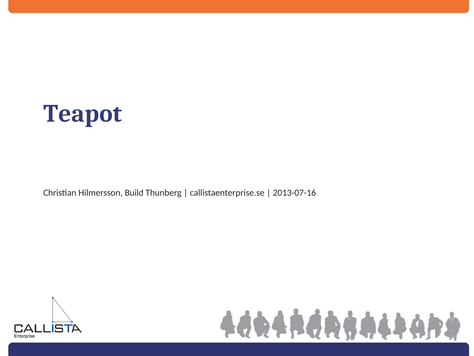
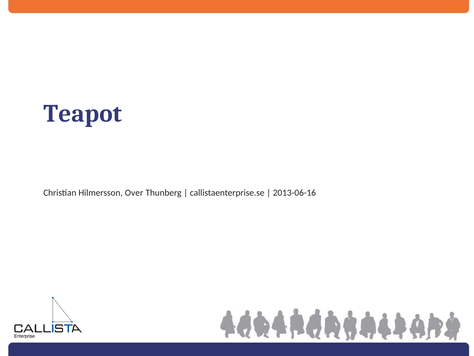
Build: Build -> Over
2013-07-16: 2013-07-16 -> 2013-06-16
